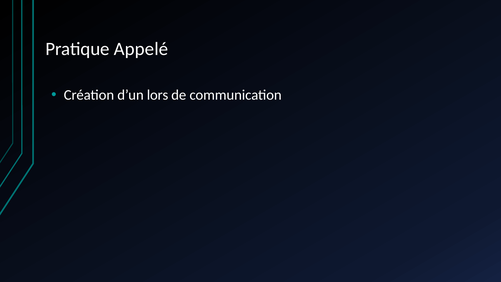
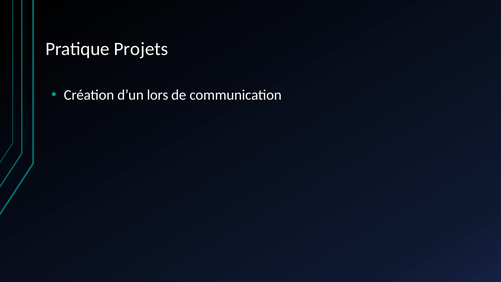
Appelé: Appelé -> Projets
